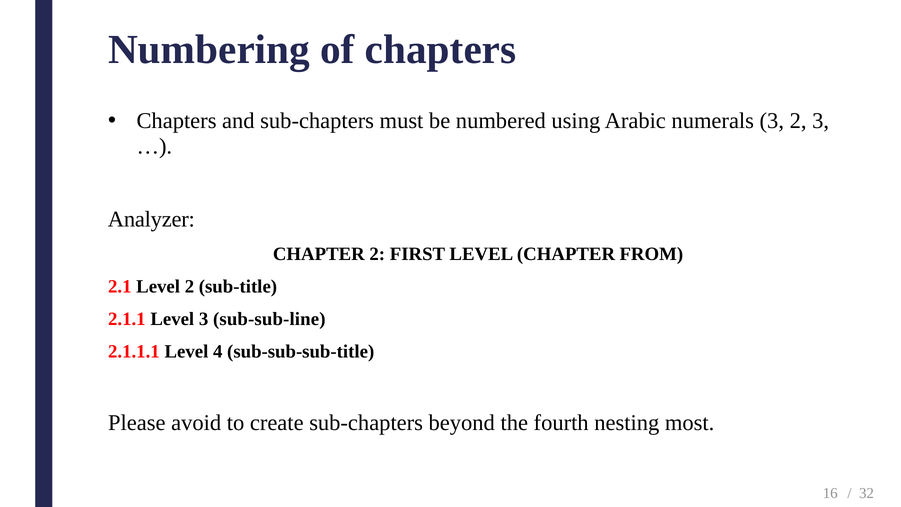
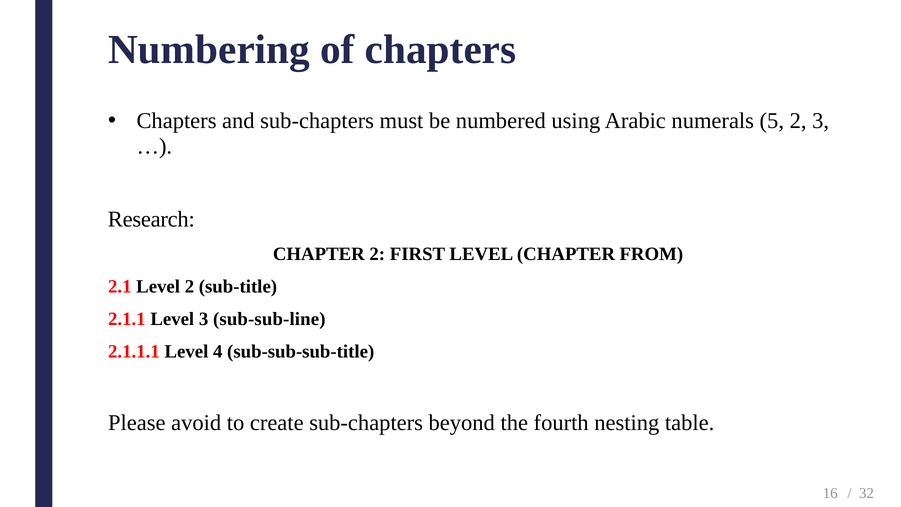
numerals 3: 3 -> 5
Analyzer: Analyzer -> Research
most: most -> table
